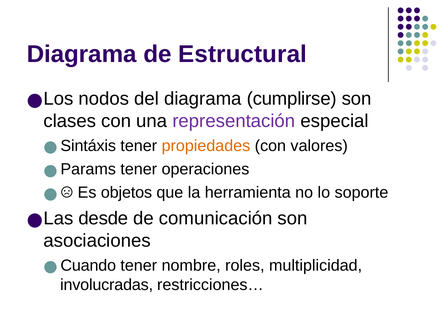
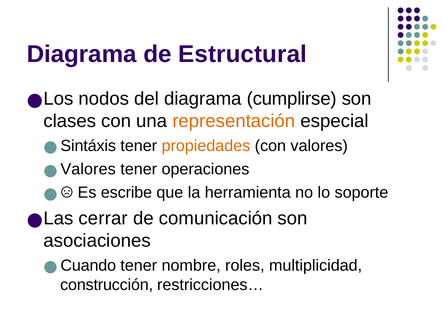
representación colour: purple -> orange
Params at (88, 169): Params -> Valores
objetos: objetos -> escribe
desde: desde -> cerrar
involucradas: involucradas -> construcción
